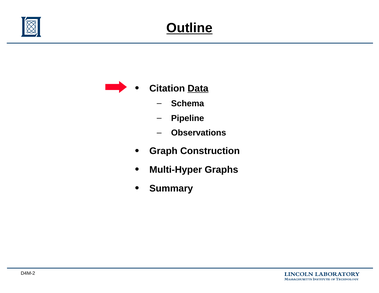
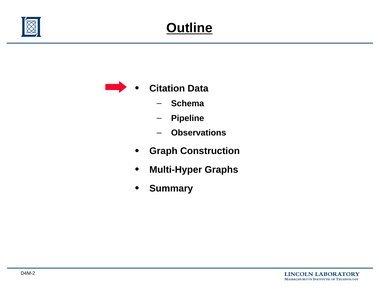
Data underline: present -> none
